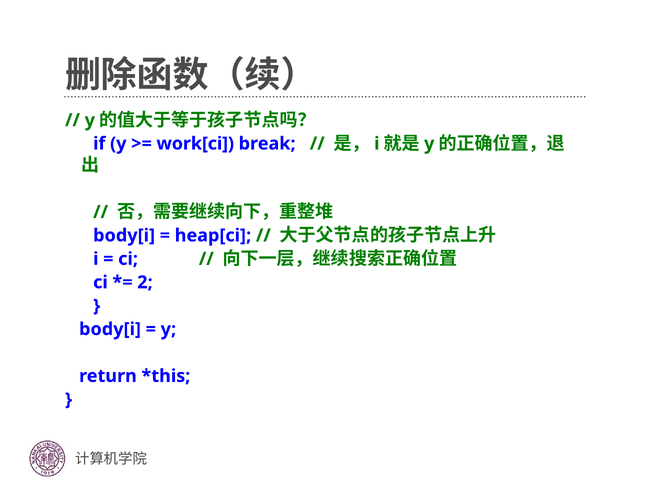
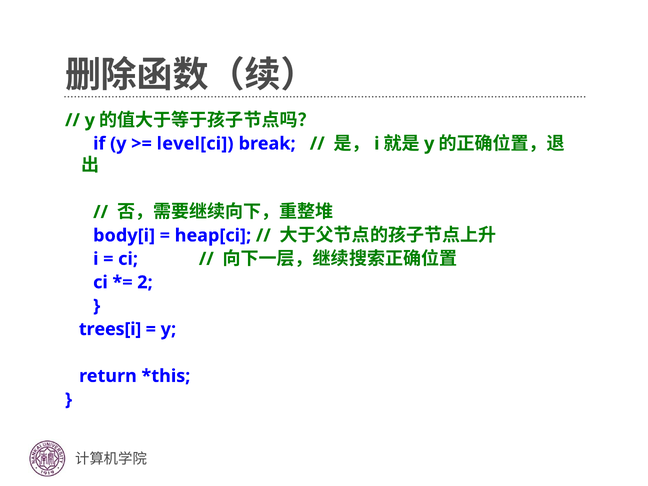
work[ci: work[ci -> level[ci
body[i at (110, 329): body[i -> trees[i
